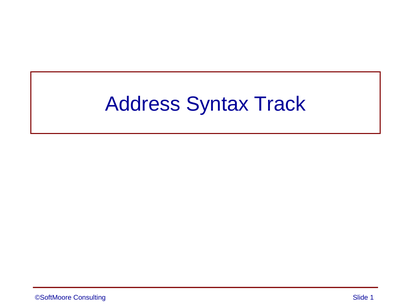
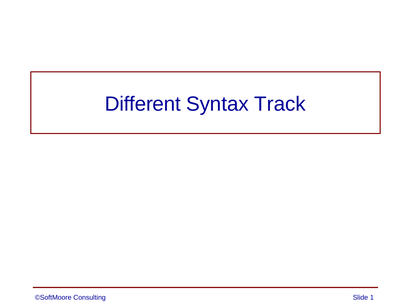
Address: Address -> Different
